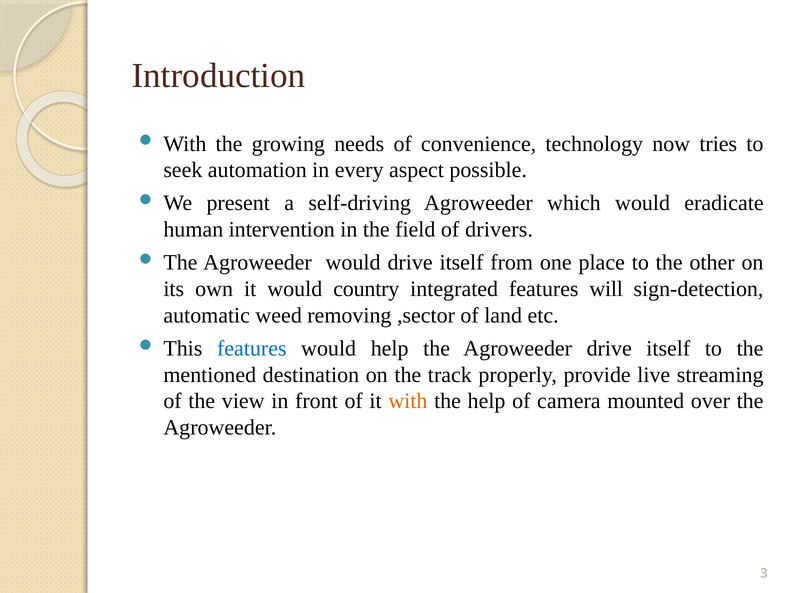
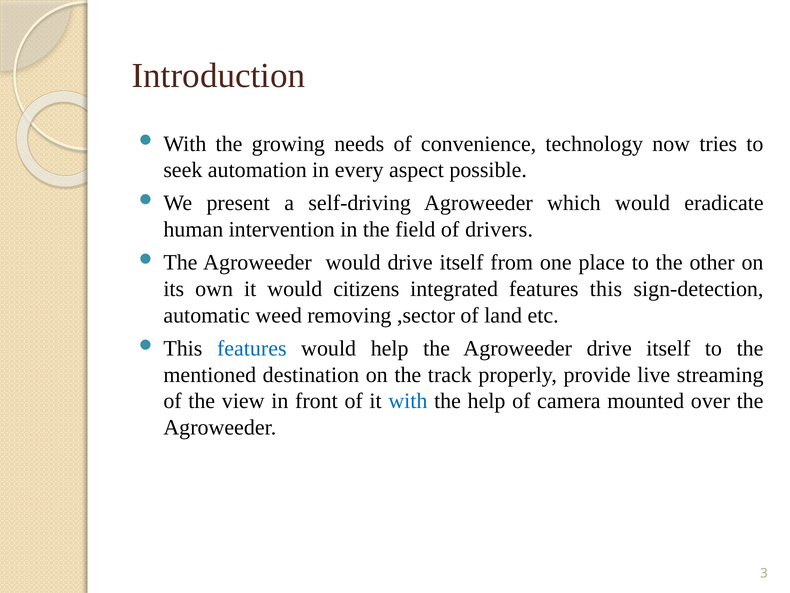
country: country -> citizens
features will: will -> this
with at (408, 401) colour: orange -> blue
